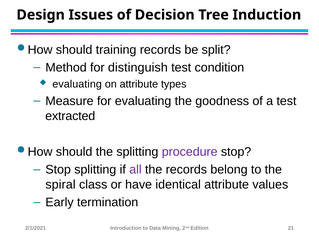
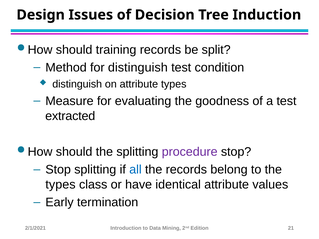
evaluating at (77, 84): evaluating -> distinguish
all colour: purple -> blue
spiral at (61, 185): spiral -> types
